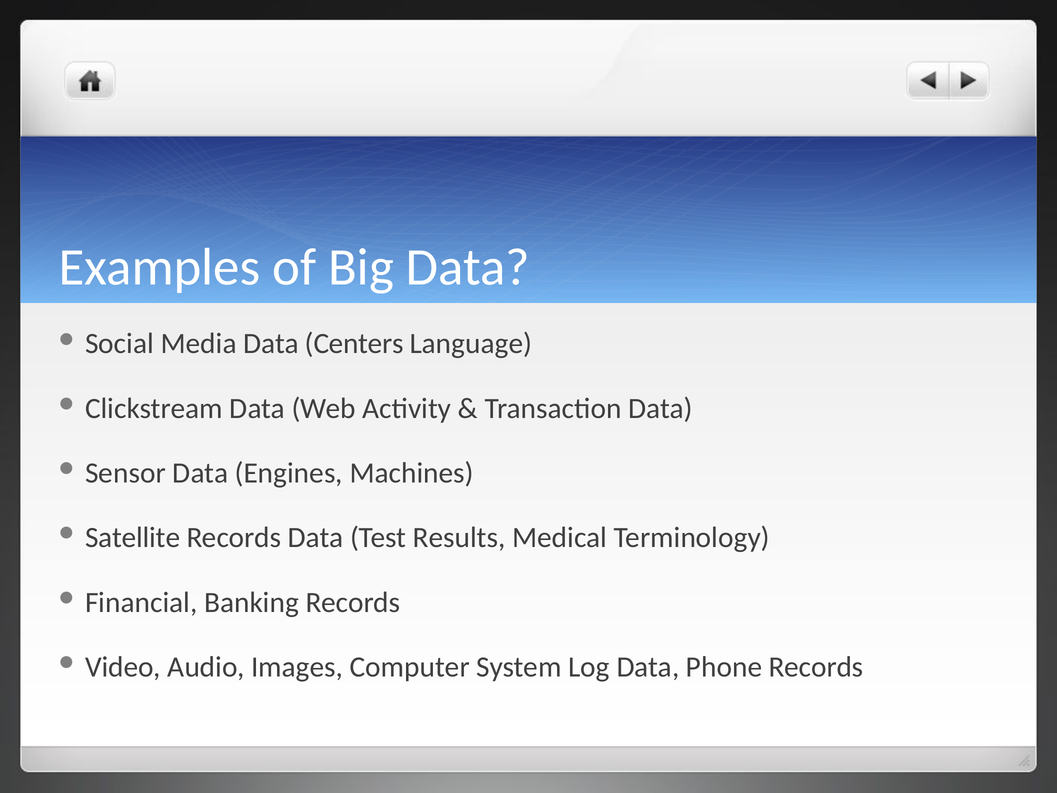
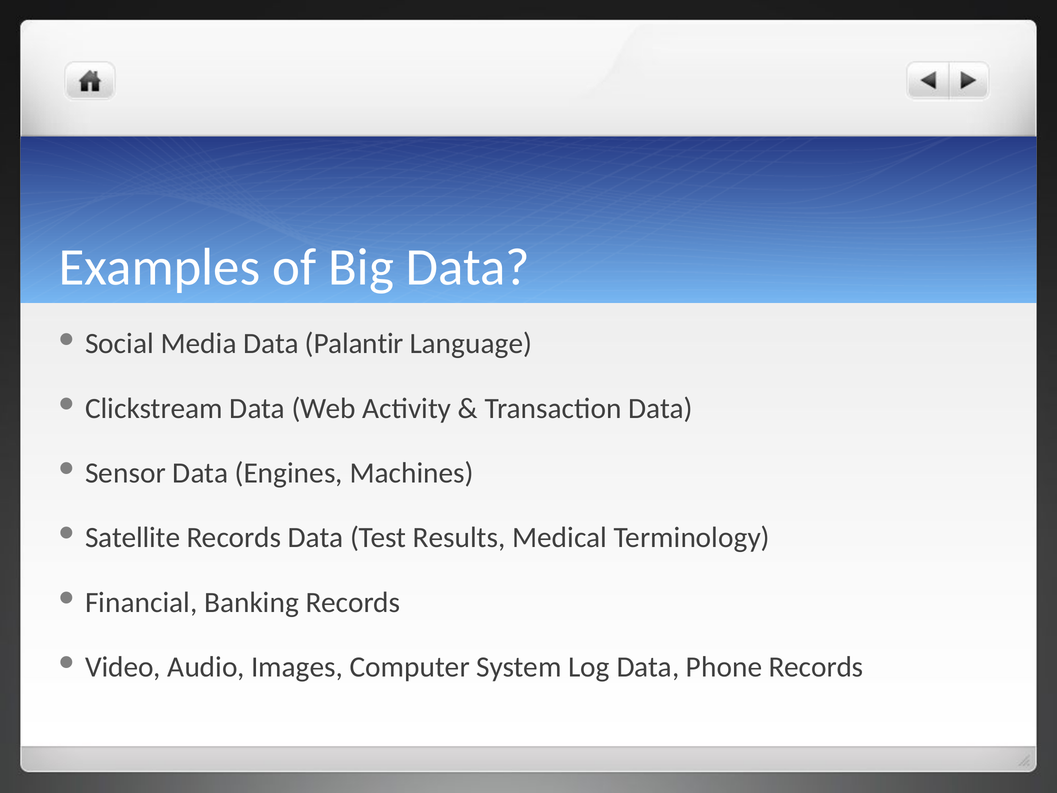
Centers: Centers -> Palantir
